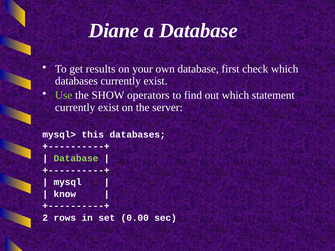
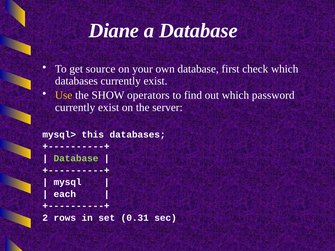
results: results -> source
Use colour: light green -> yellow
statement: statement -> password
know: know -> each
0.00: 0.00 -> 0.31
